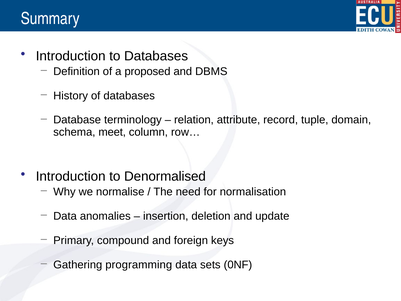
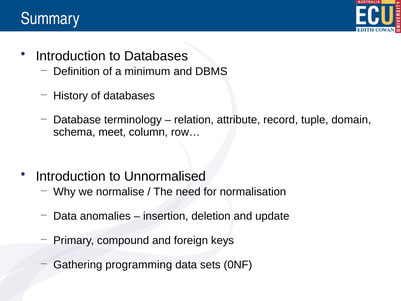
proposed: proposed -> minimum
Denormalised: Denormalised -> Unnormalised
